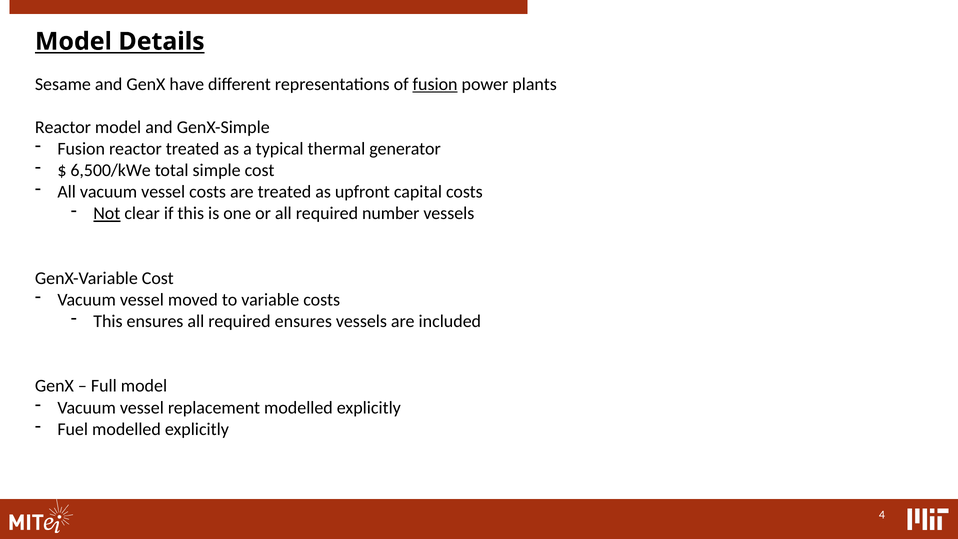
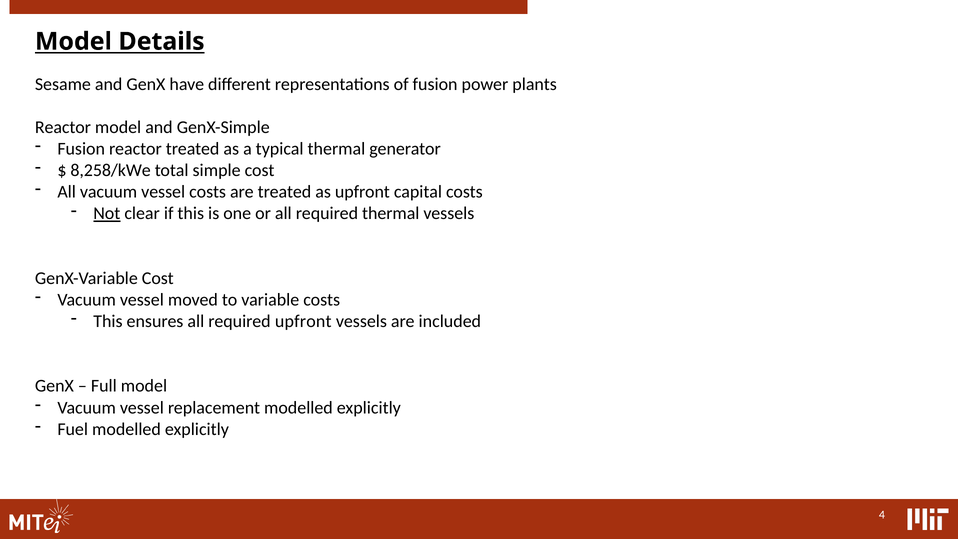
fusion at (435, 84) underline: present -> none
6,500/kWe: 6,500/kWe -> 8,258/kWe
required number: number -> thermal
required ensures: ensures -> upfront
